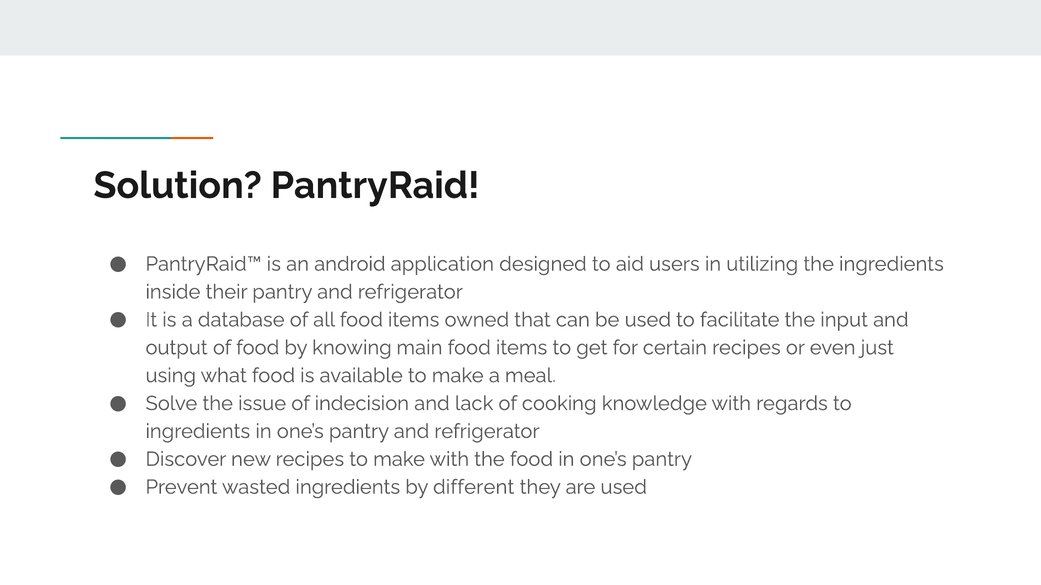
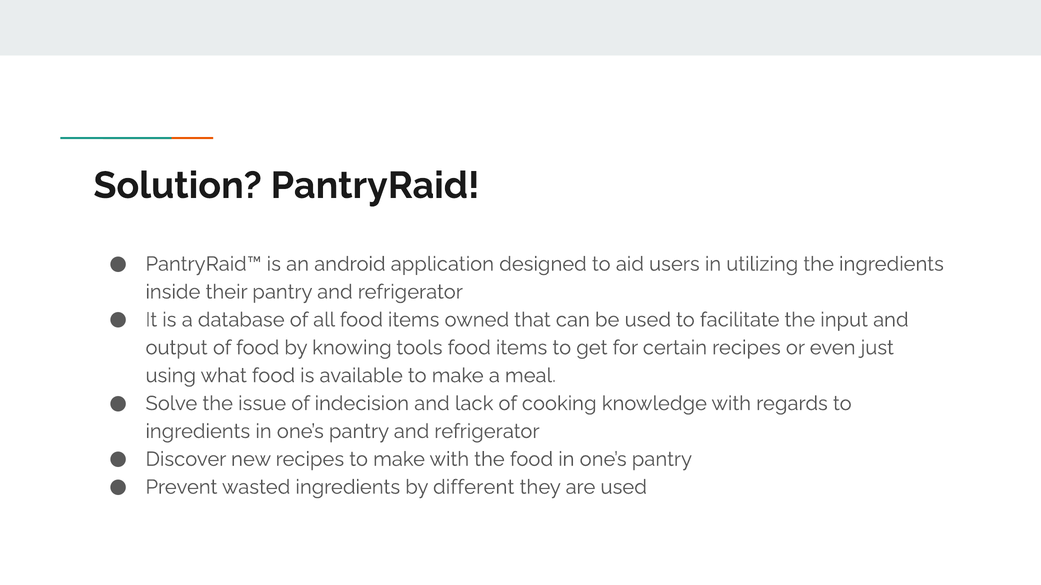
main: main -> tools
